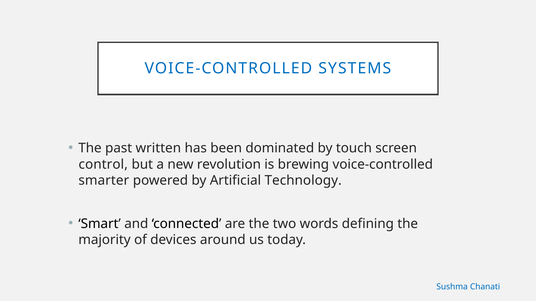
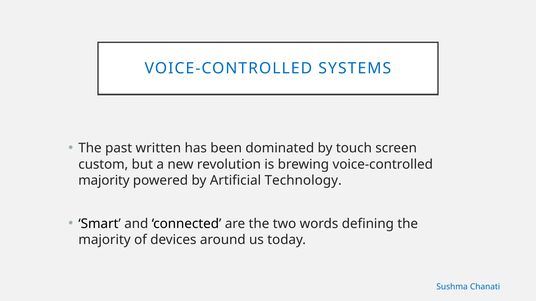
control: control -> custom
smarter at (104, 181): smarter -> majority
